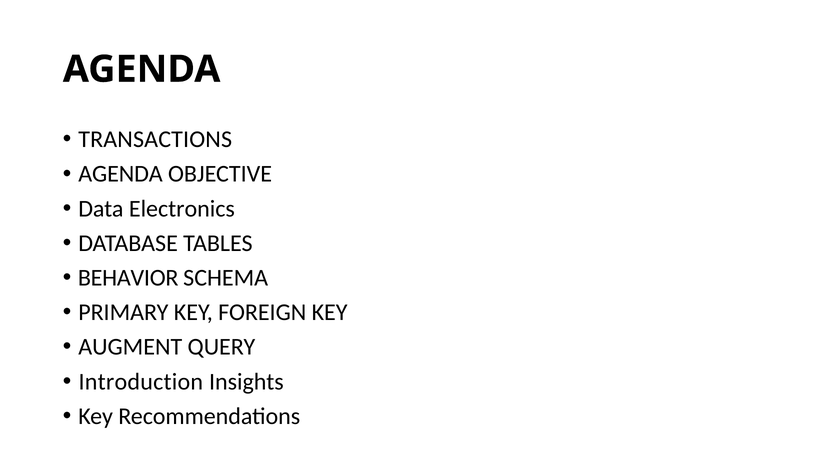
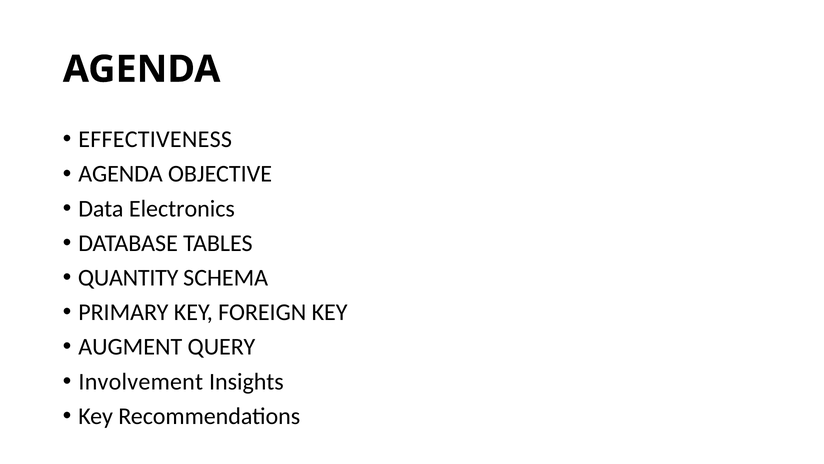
TRANSACTIONS: TRANSACTIONS -> EFFECTIVENESS
BEHAVIOR: BEHAVIOR -> QUANTITY
Introduction: Introduction -> Involvement
